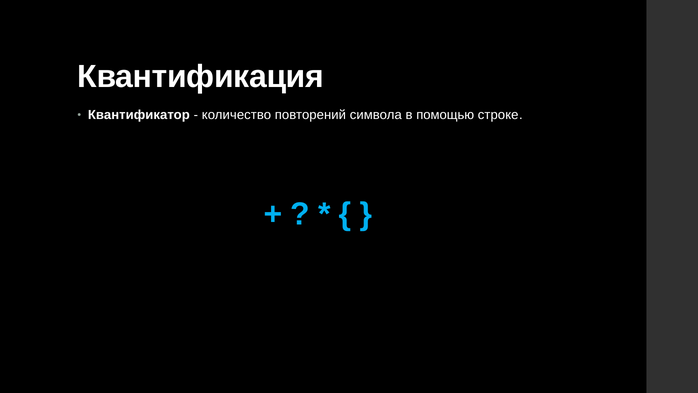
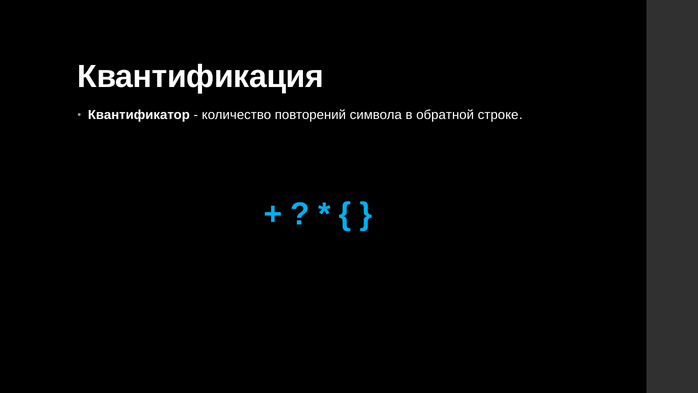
помощью: помощью -> обратной
